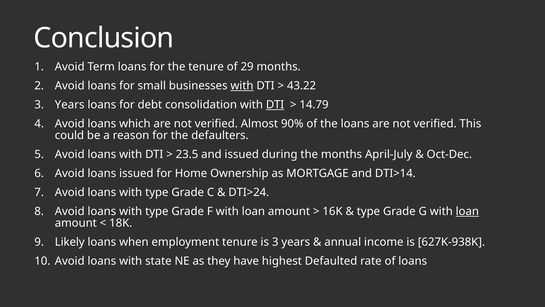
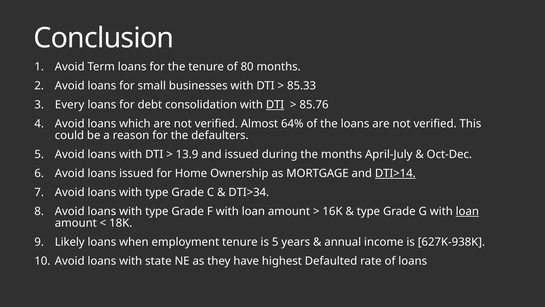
29: 29 -> 80
with at (242, 86) underline: present -> none
43.22: 43.22 -> 85.33
Years at (70, 105): Years -> Every
14.79: 14.79 -> 85.76
90%: 90% -> 64%
23.5: 23.5 -> 13.9
DTI>14 underline: none -> present
DTI>24: DTI>24 -> DTI>34
is 3: 3 -> 5
